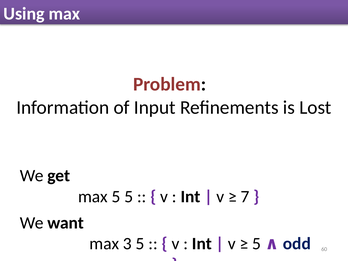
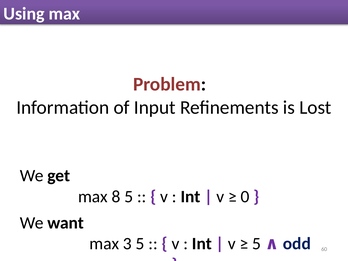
max 5: 5 -> 8
7: 7 -> 0
